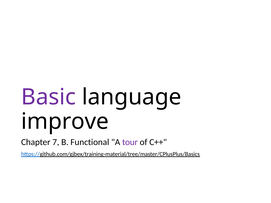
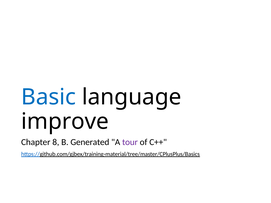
Basic colour: purple -> blue
7: 7 -> 8
Functional: Functional -> Generated
